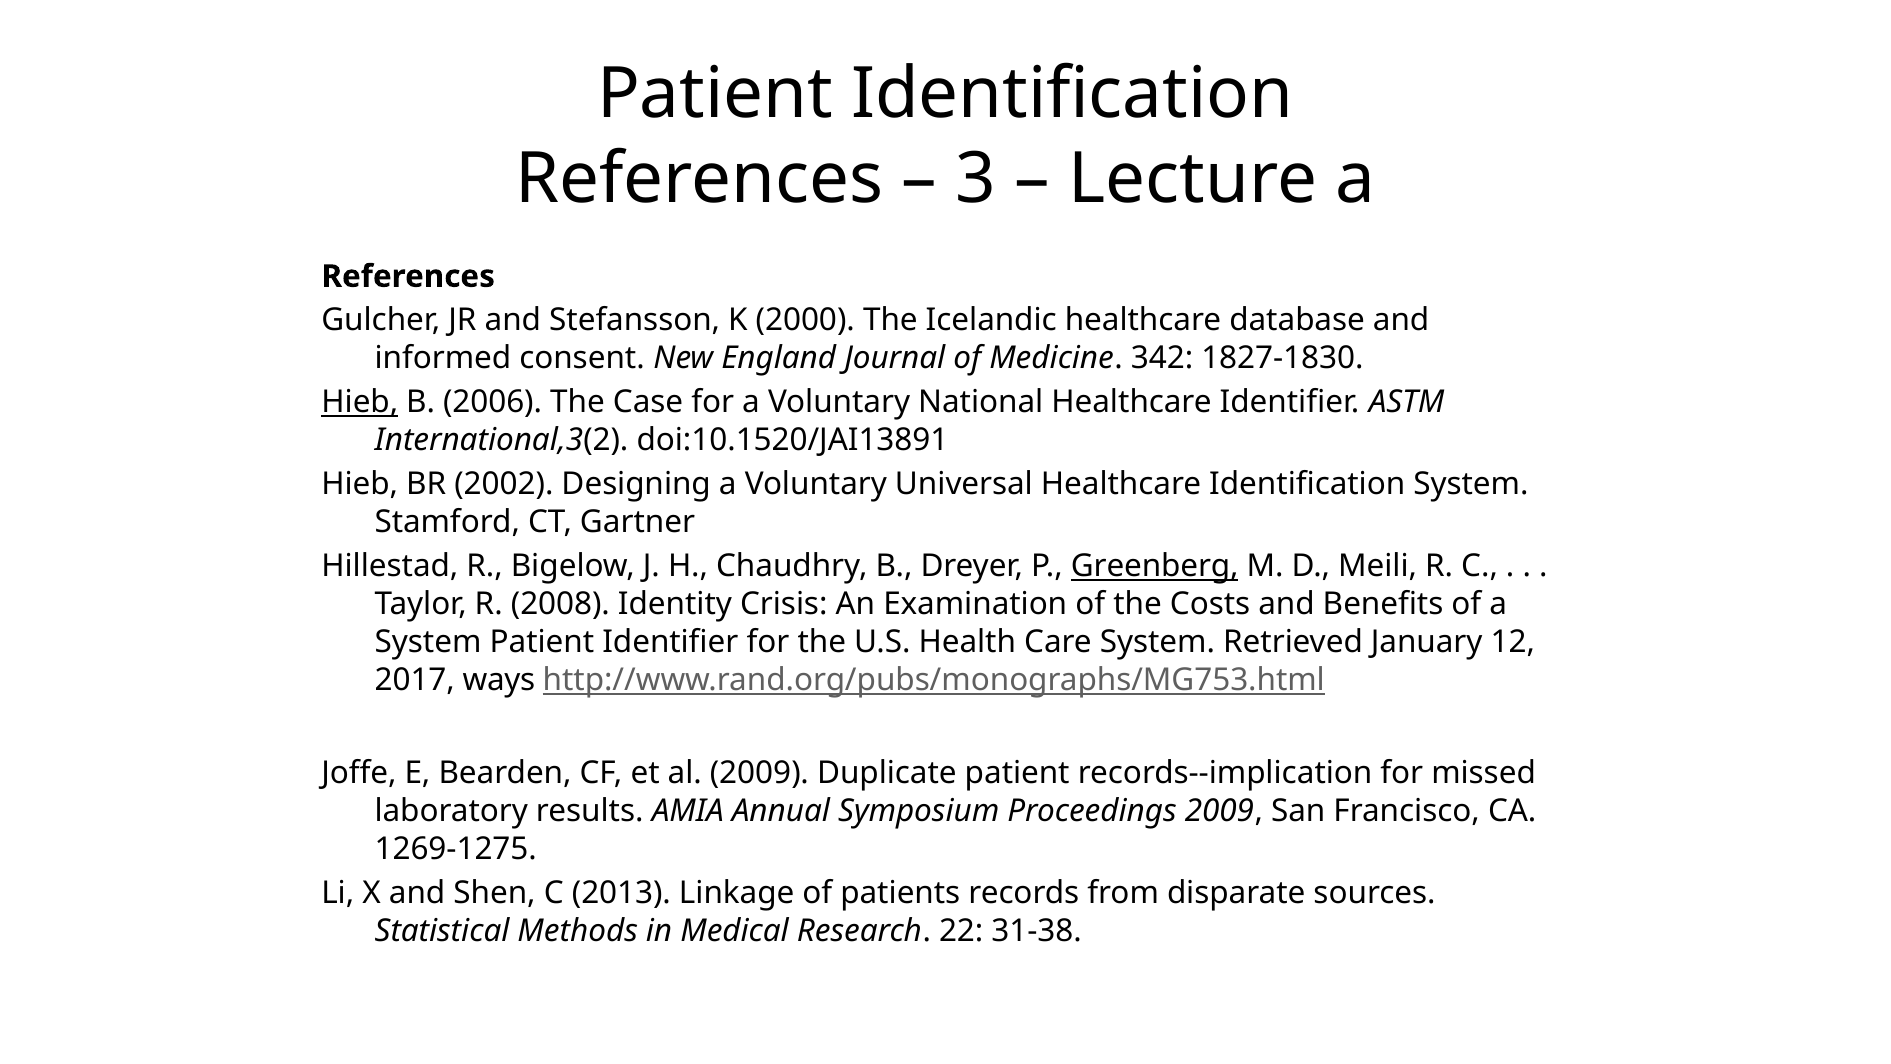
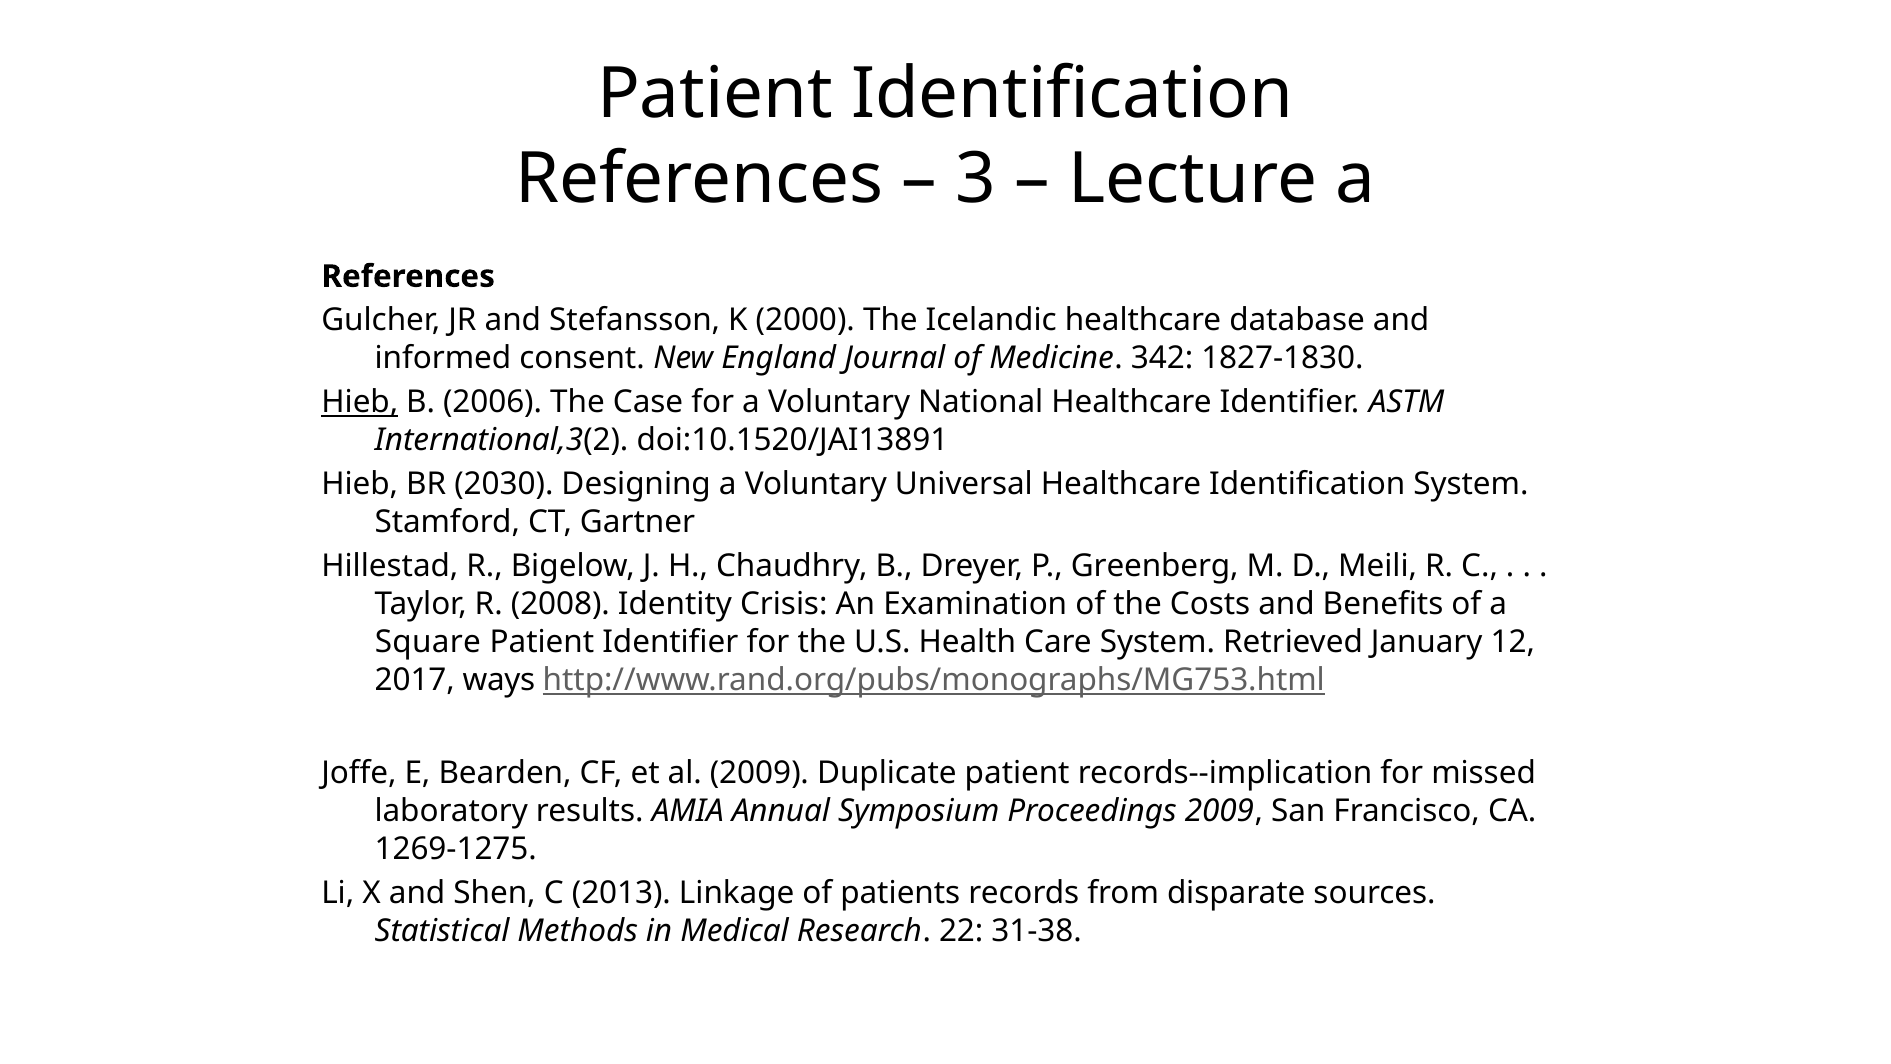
2002: 2002 -> 2030
Greenberg underline: present -> none
System at (428, 642): System -> Square
